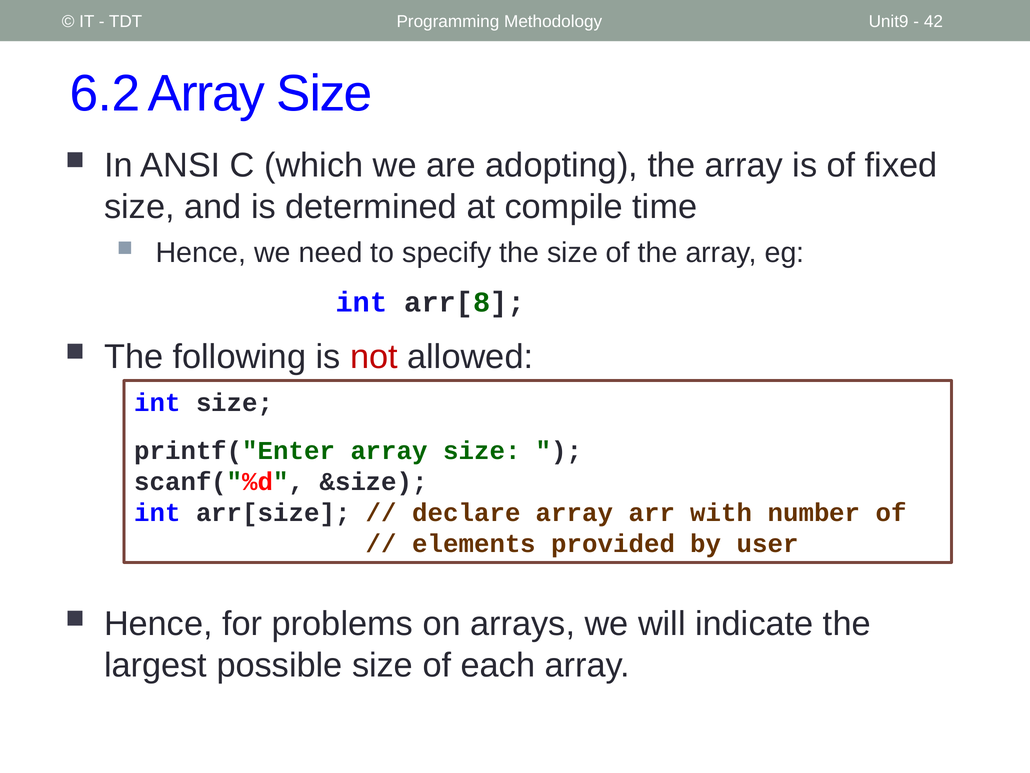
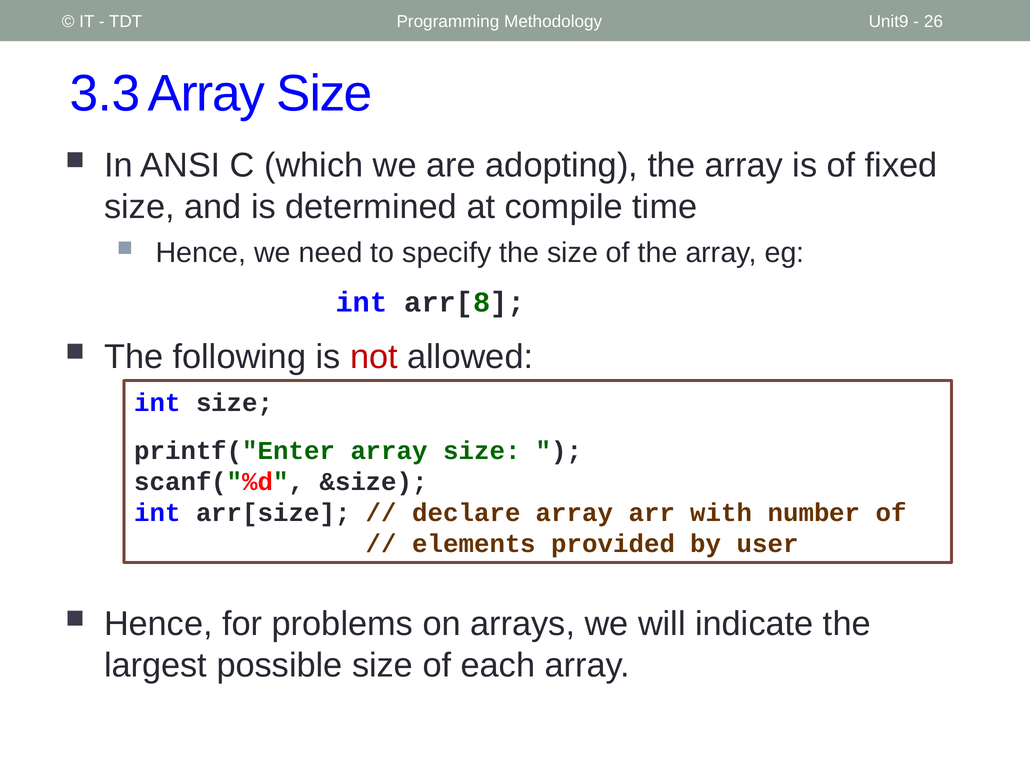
42: 42 -> 26
6.2: 6.2 -> 3.3
